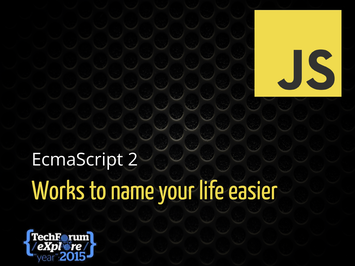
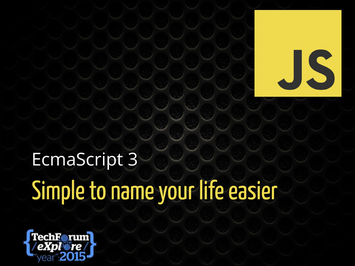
2: 2 -> 3
Works: Works -> Simple
